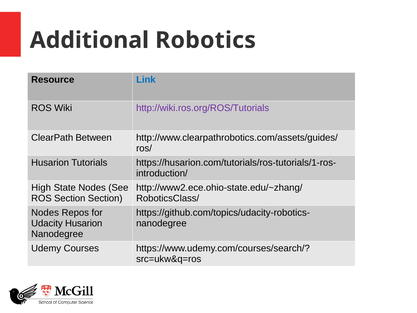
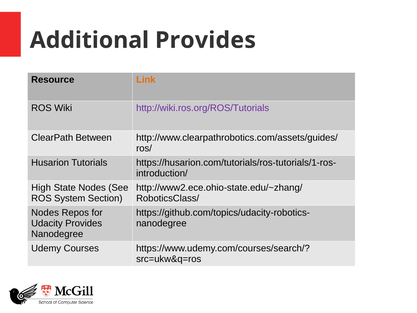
Additional Robotics: Robotics -> Provides
Link colour: blue -> orange
ROS Section: Section -> System
Udacity Husarion: Husarion -> Provides
